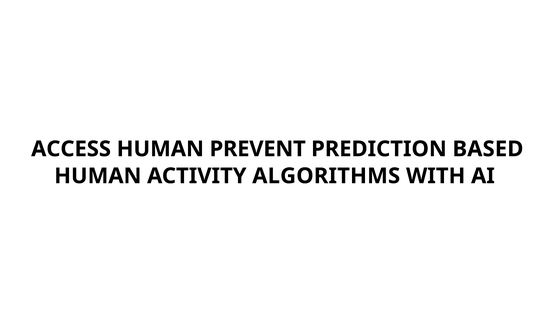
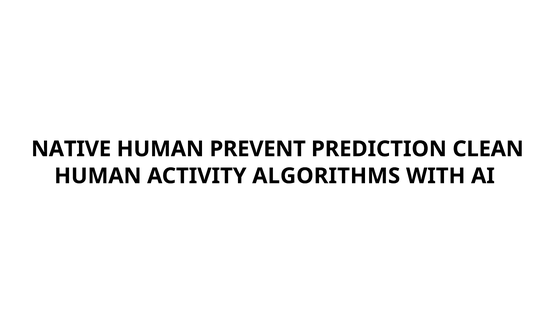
ACCESS: ACCESS -> NATIVE
BASED: BASED -> CLEAN
